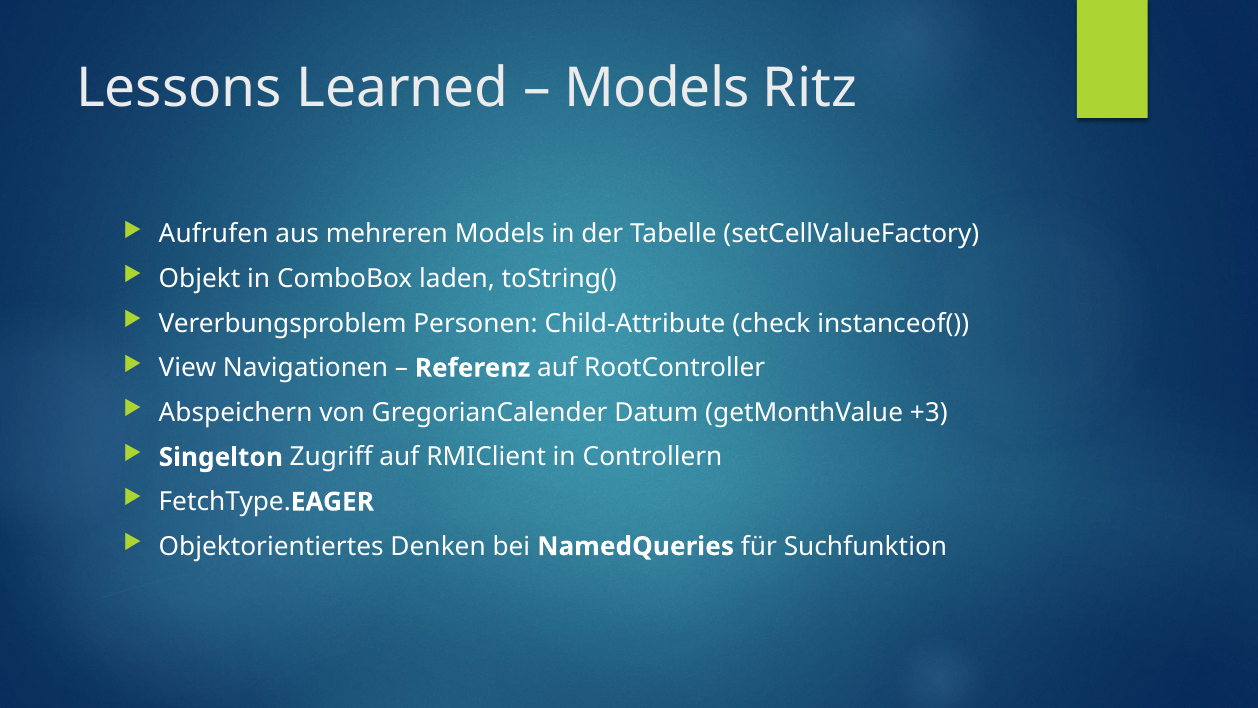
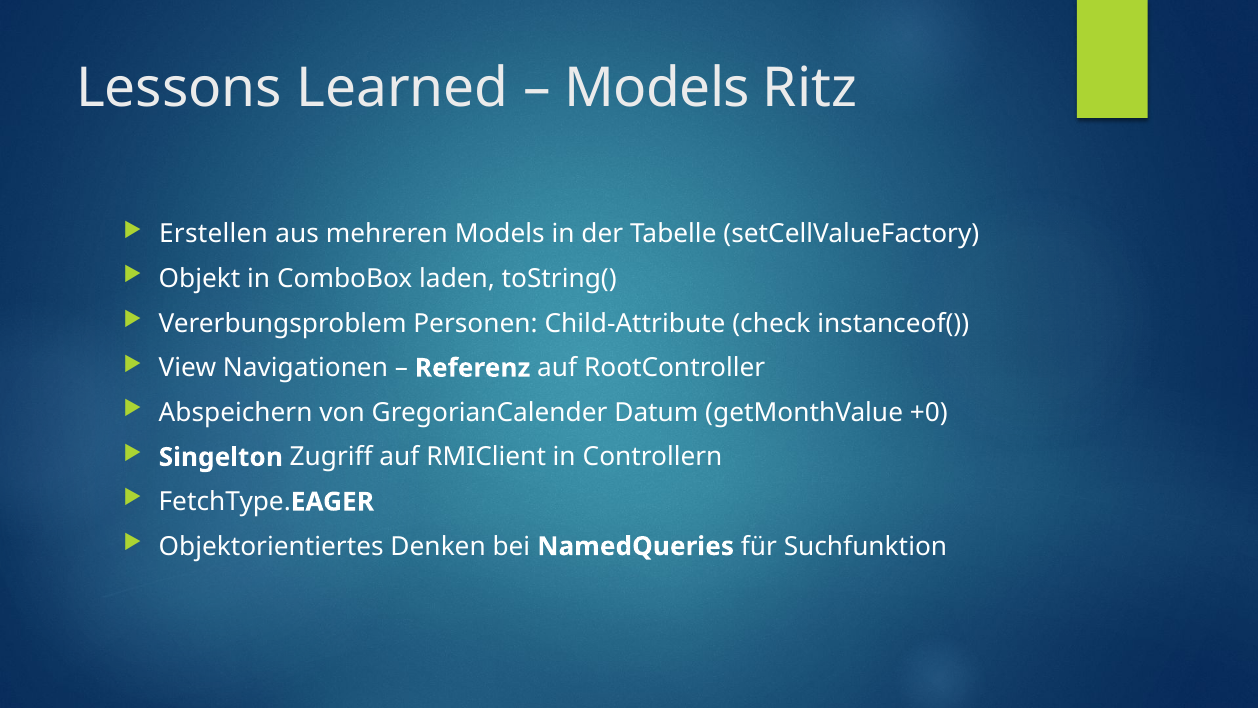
Aufrufen: Aufrufen -> Erstellen
+3: +3 -> +0
